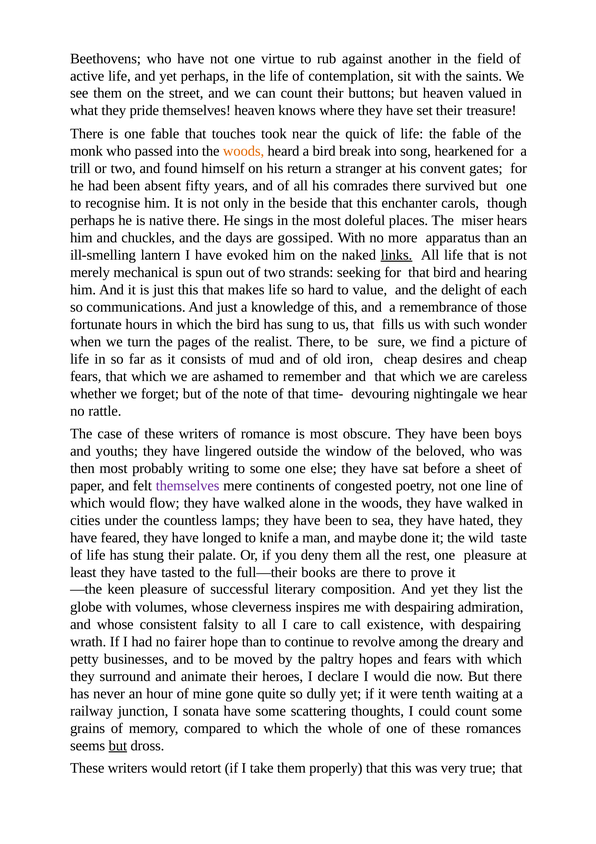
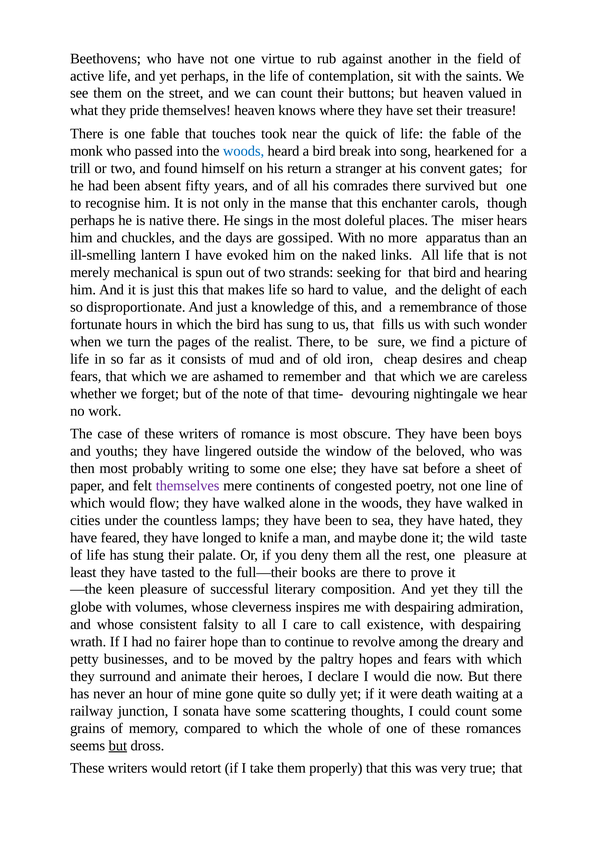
woods at (244, 151) colour: orange -> blue
beside: beside -> manse
links underline: present -> none
communications: communications -> disproportionate
rattle: rattle -> work
list: list -> till
tenth: tenth -> death
